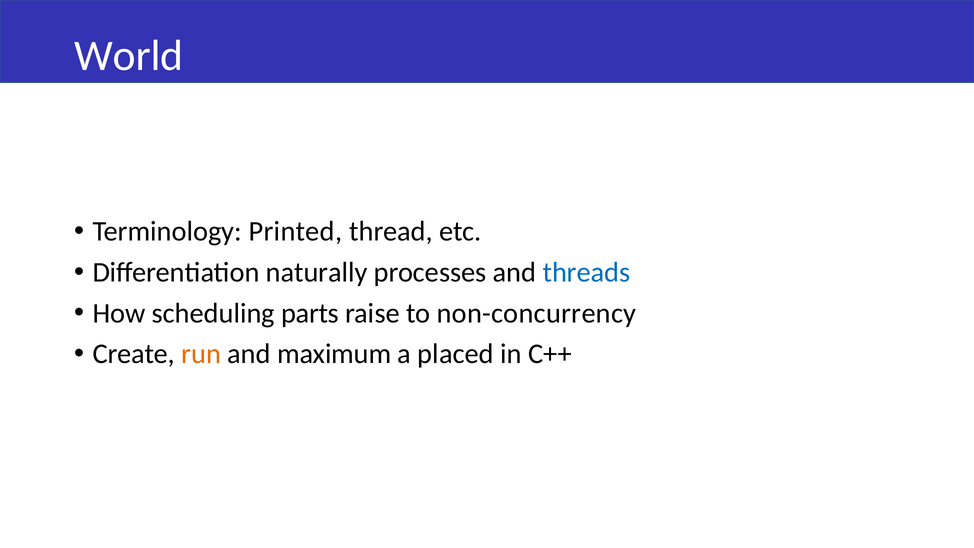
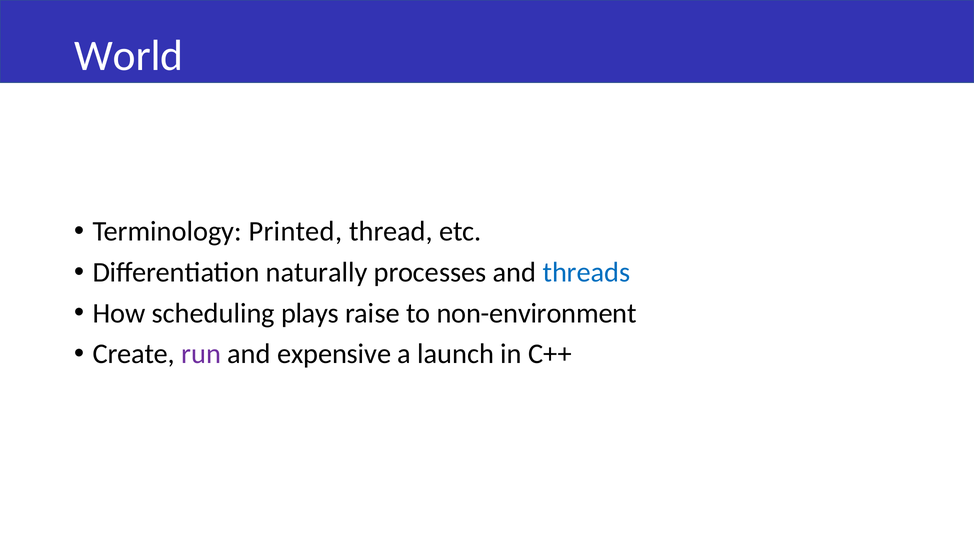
parts: parts -> plays
non-concurrency: non-concurrency -> non-environment
run colour: orange -> purple
maximum: maximum -> expensive
placed: placed -> launch
